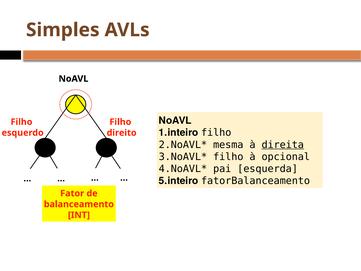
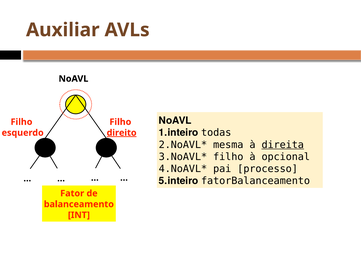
Simples: Simples -> Auxiliar
filho at (216, 133): filho -> todas
direito underline: none -> present
esquerda: esquerda -> processo
